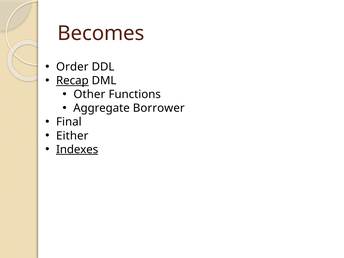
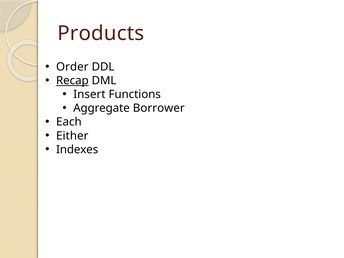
Becomes: Becomes -> Products
Other: Other -> Insert
Final: Final -> Each
Indexes underline: present -> none
